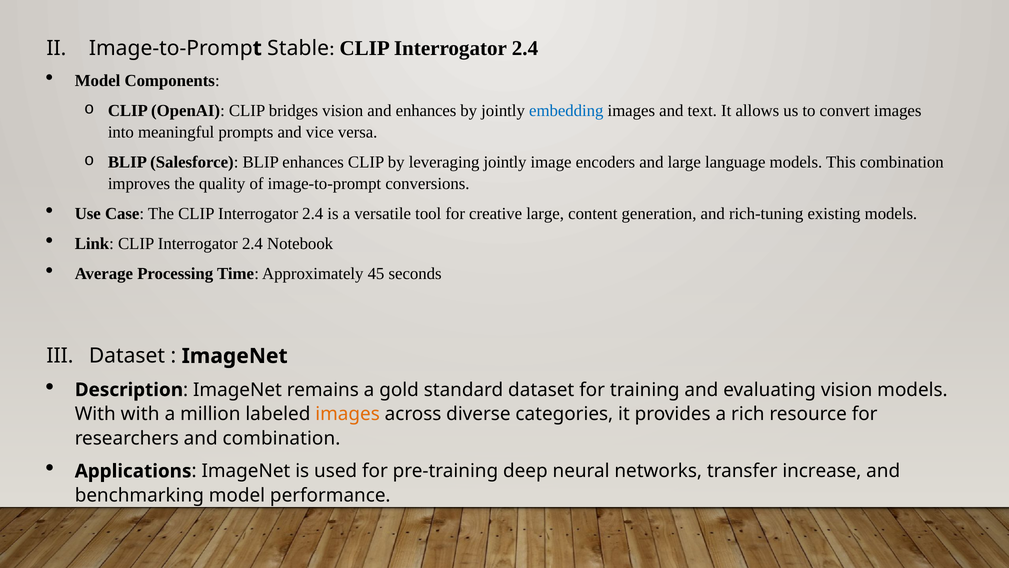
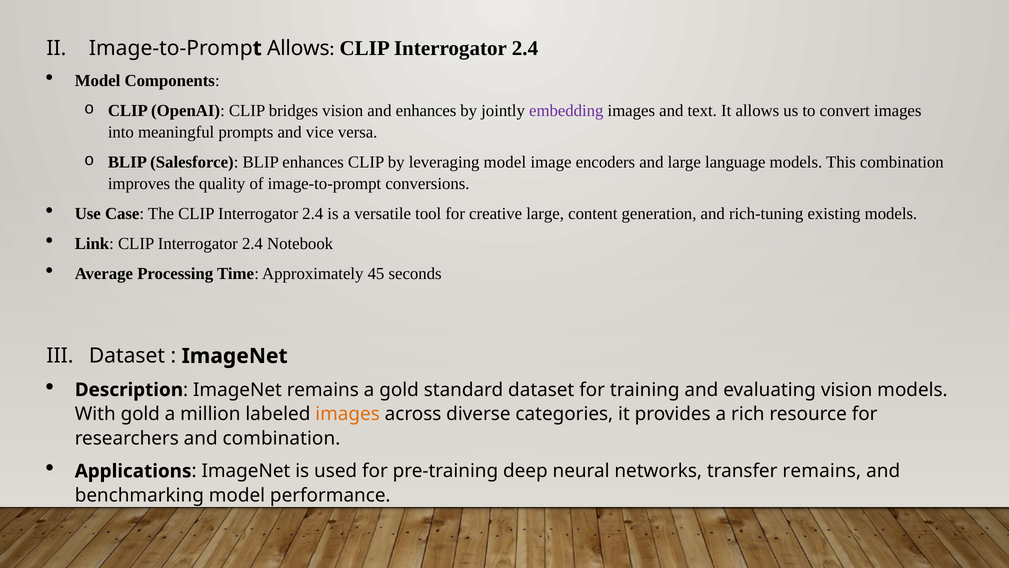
Stable at (298, 48): Stable -> Allows
embedding colour: blue -> purple
leveraging jointly: jointly -> model
With with: with -> gold
transfer increase: increase -> remains
